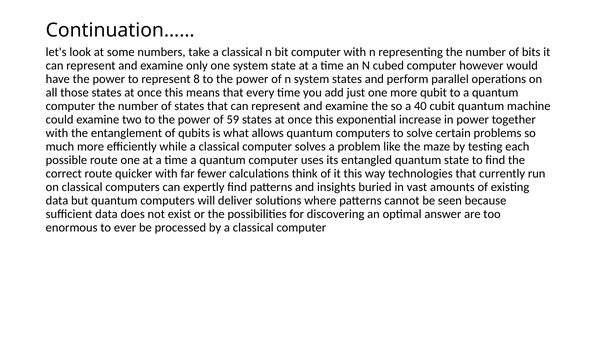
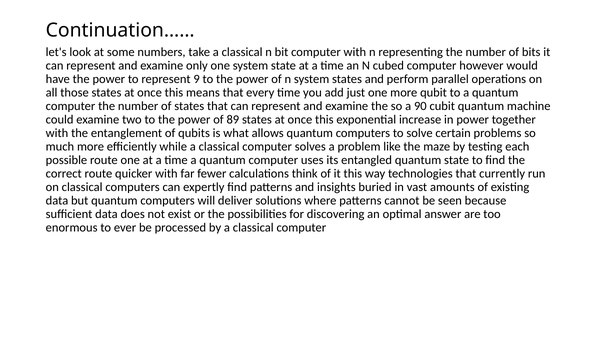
8: 8 -> 9
40: 40 -> 90
59: 59 -> 89
